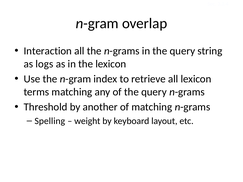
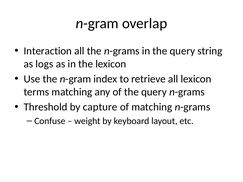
another: another -> capture
Spelling: Spelling -> Confuse
